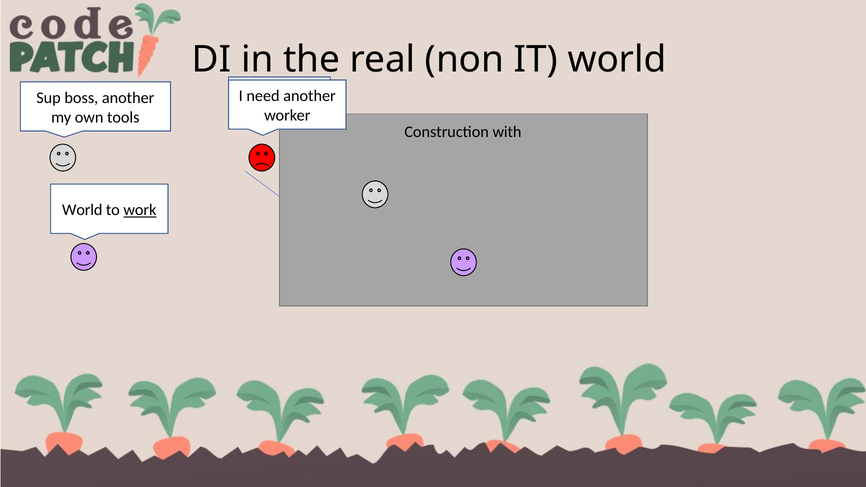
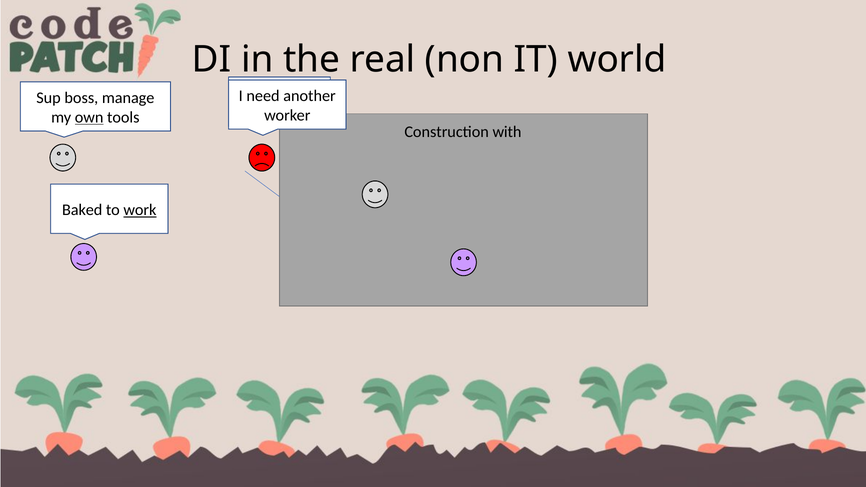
boss another: another -> manage
own underline: none -> present
World at (82, 210): World -> Baked
